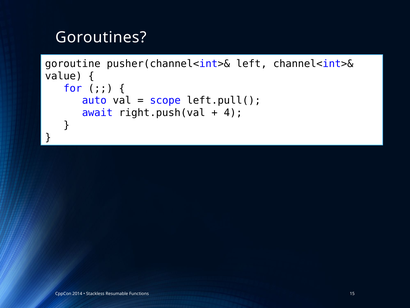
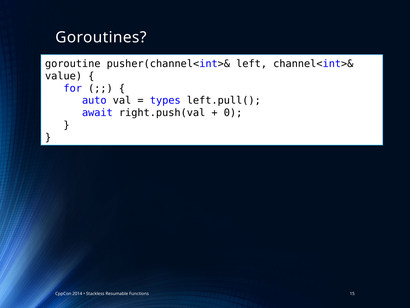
scope: scope -> types
4: 4 -> 0
